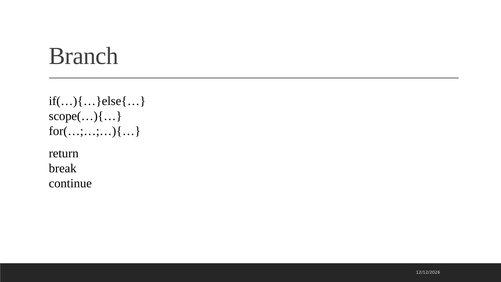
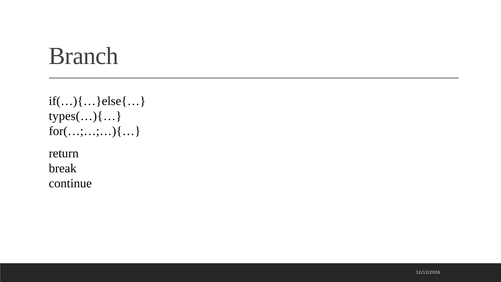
scope(…){…: scope(…){… -> types(…){…
